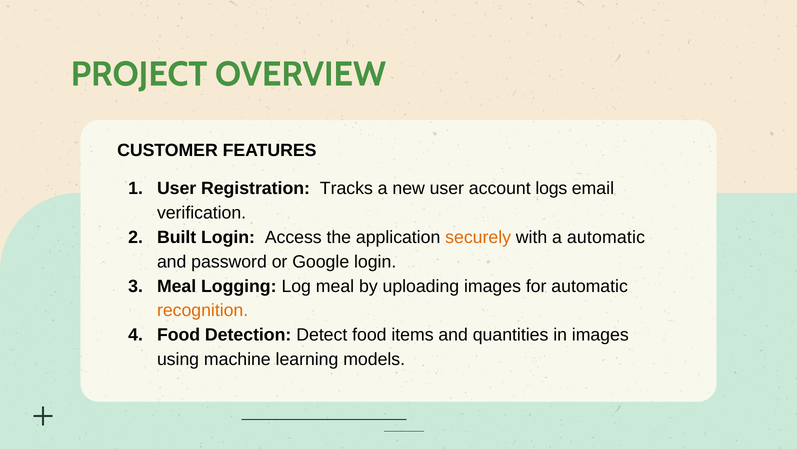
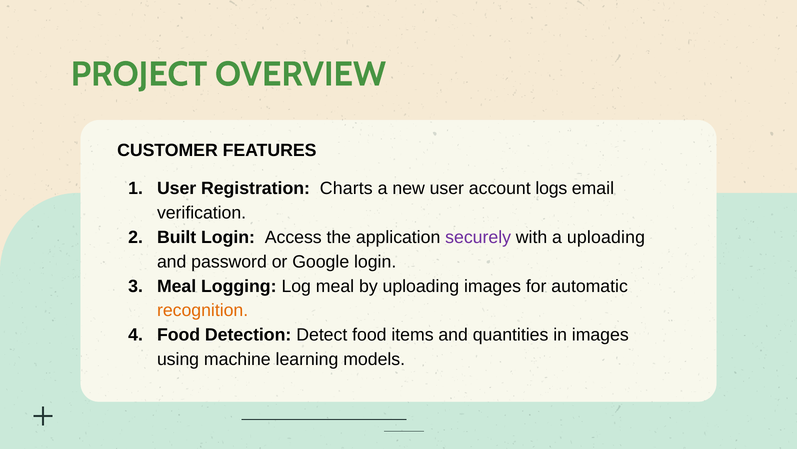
Tracks: Tracks -> Charts
securely colour: orange -> purple
a automatic: automatic -> uploading
